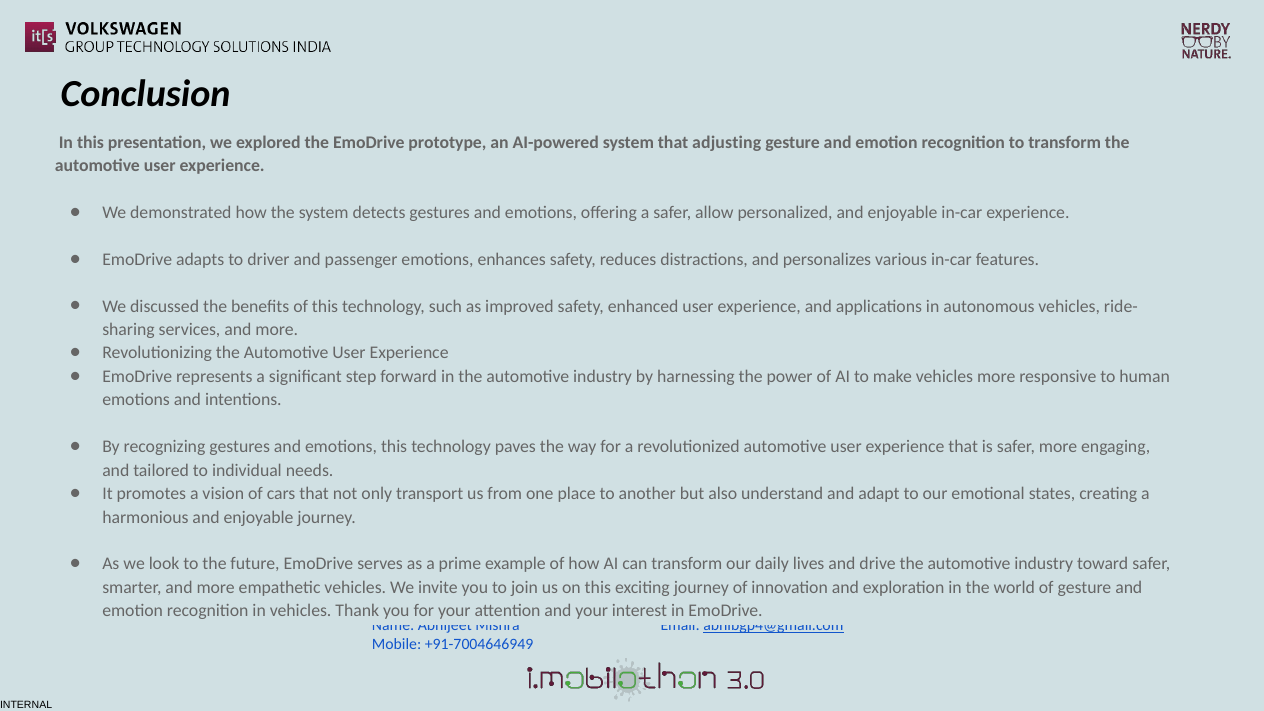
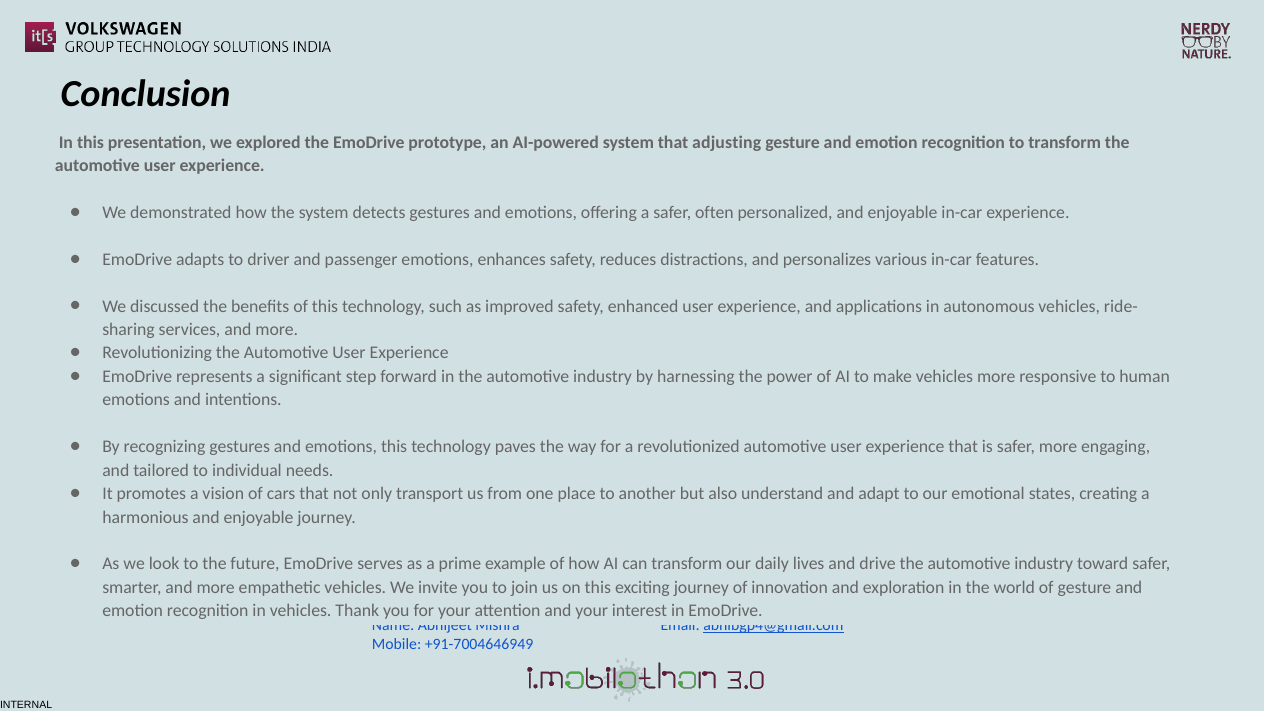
allow: allow -> often
